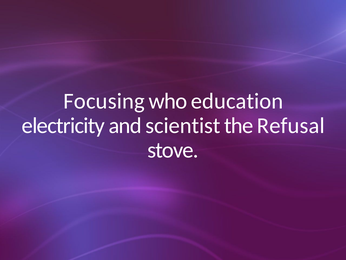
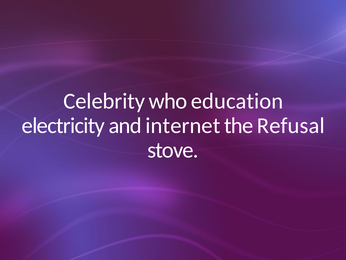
Focusing: Focusing -> Celebrity
scientist: scientist -> internet
